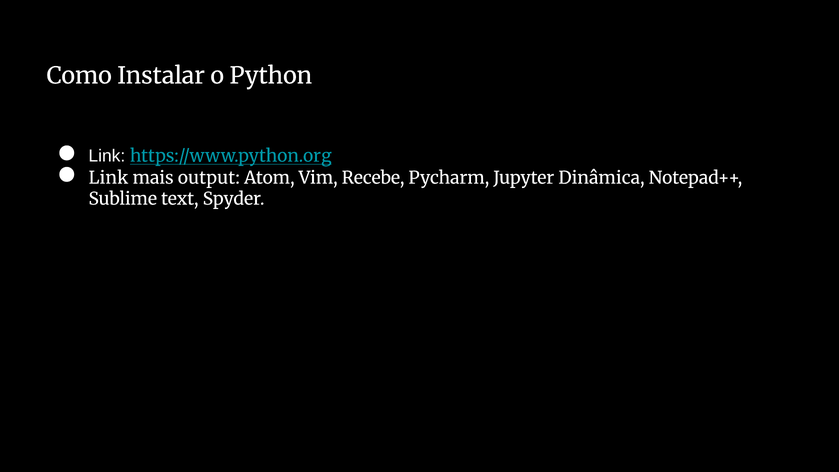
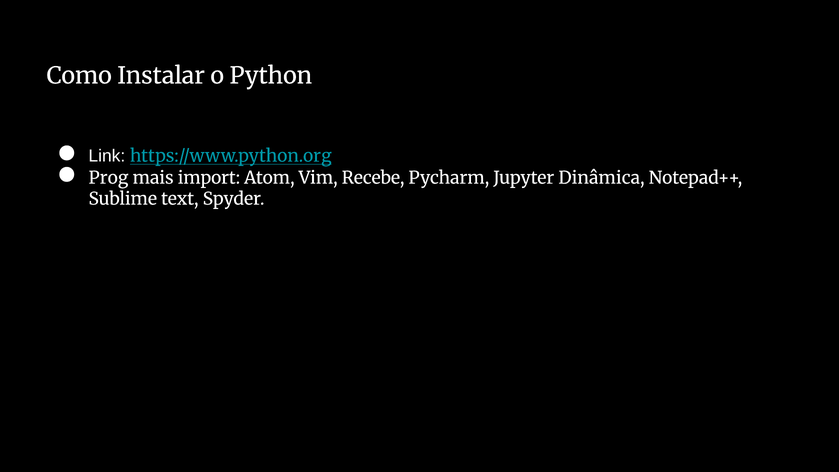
Link at (108, 178): Link -> Prog
output: output -> import
